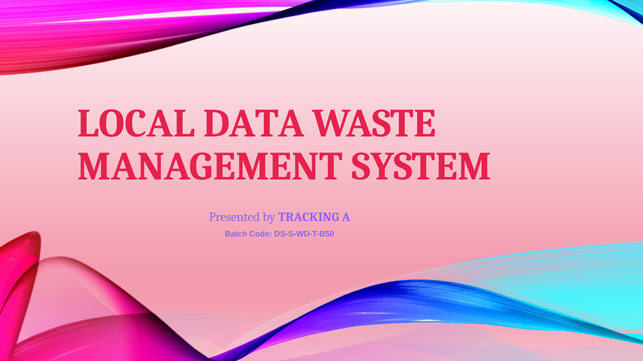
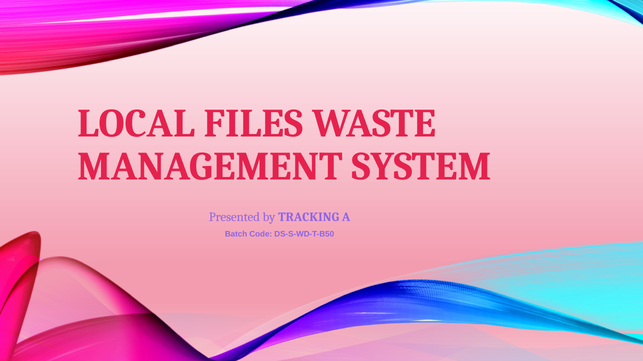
DATA: DATA -> FILES
